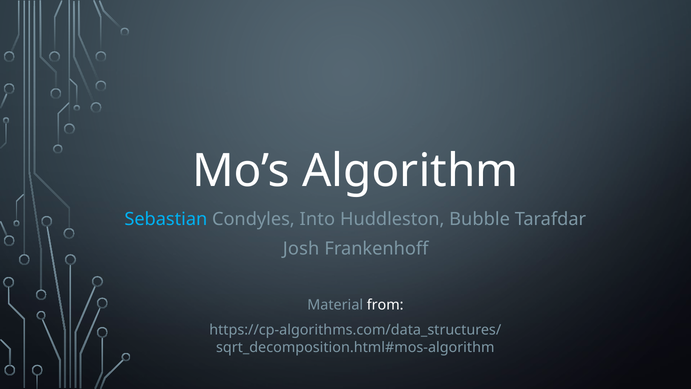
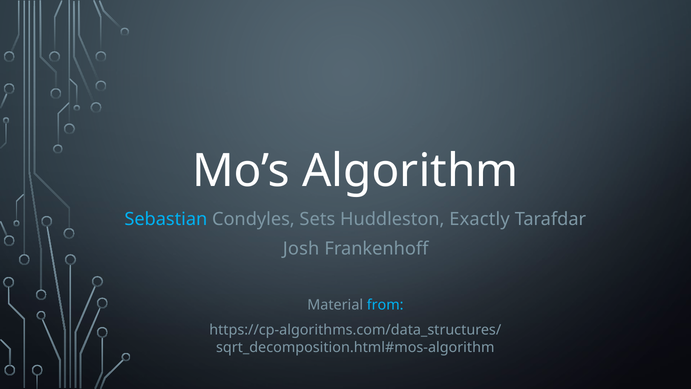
Into: Into -> Sets
Bubble: Bubble -> Exactly
from colour: white -> light blue
